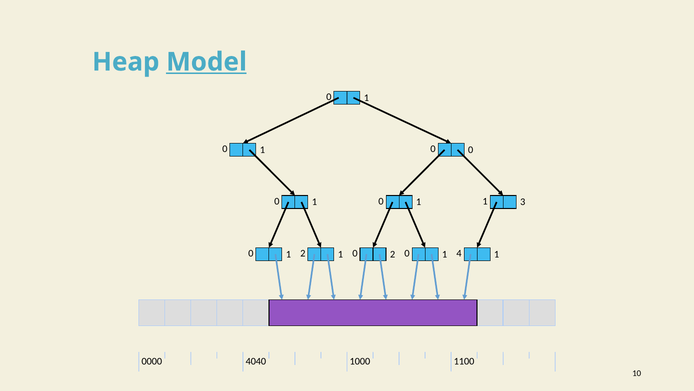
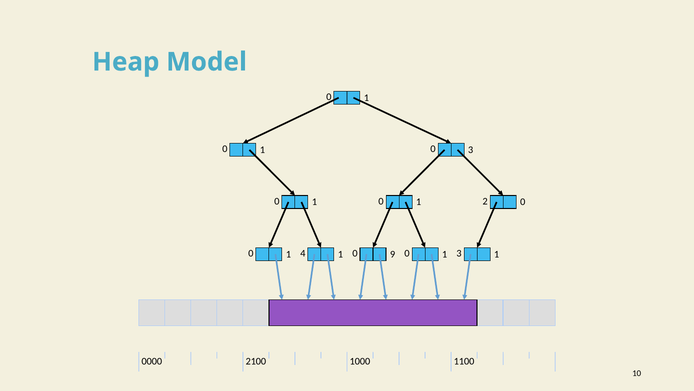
Model underline: present -> none
0 at (471, 150): 0 -> 3
1 at (485, 201): 1 -> 2
1 3: 3 -> 0
0 2: 2 -> 4
0 4: 4 -> 3
1 2: 2 -> 9
4040: 4040 -> 2100
